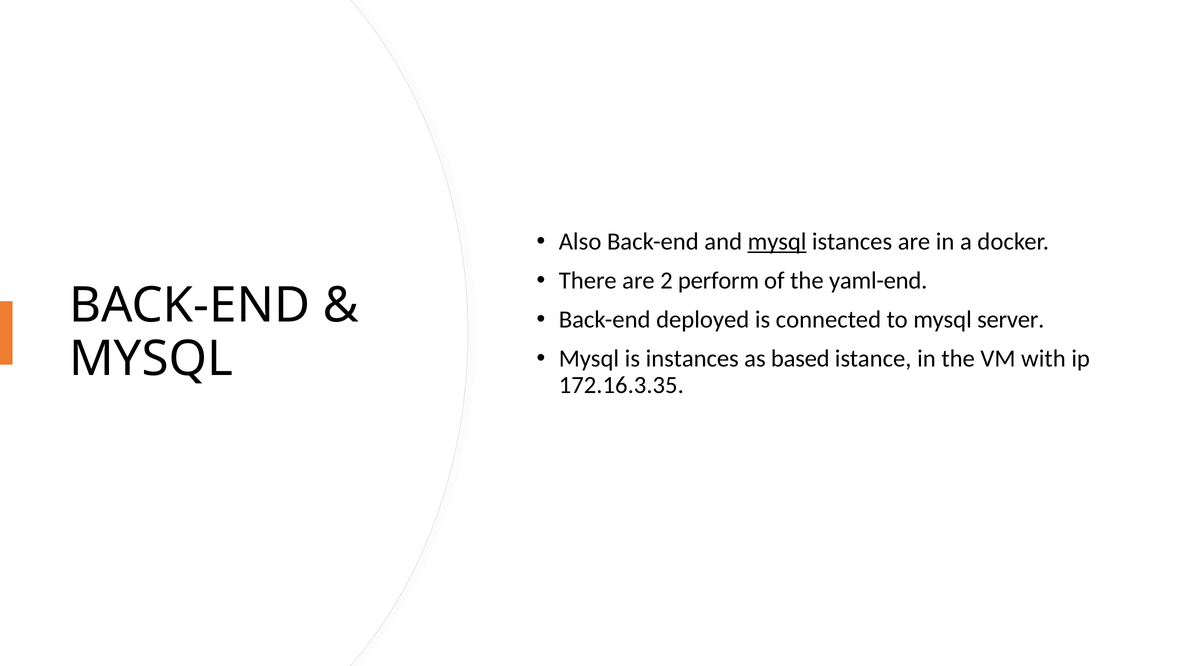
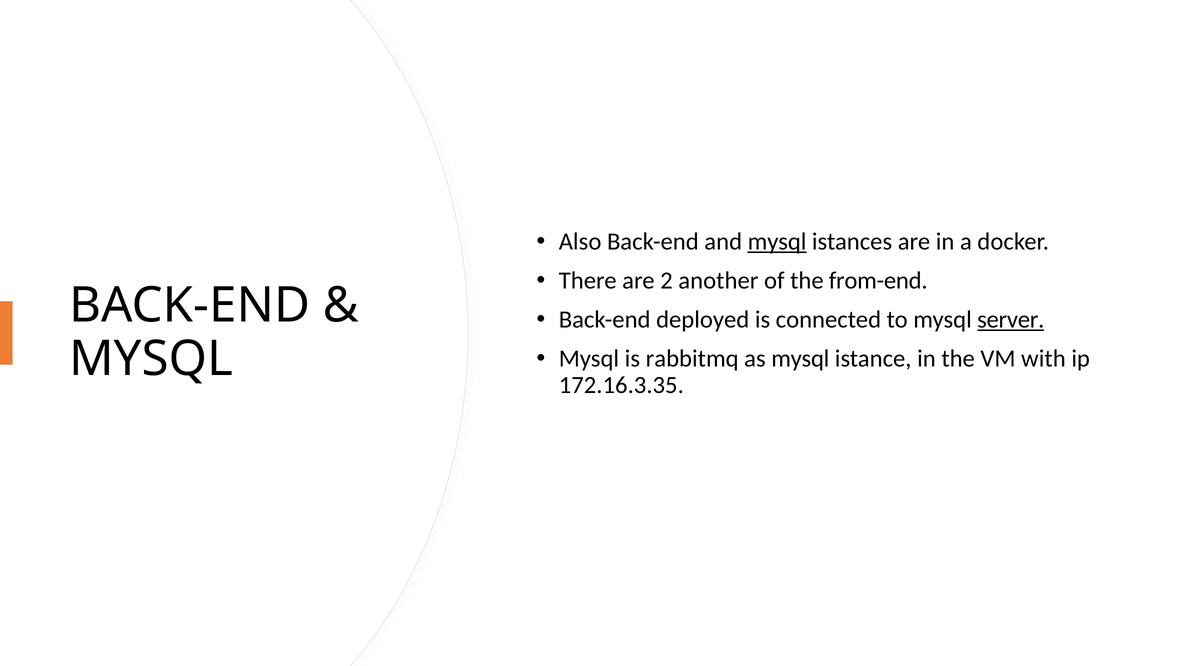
perform: perform -> another
yaml-end: yaml-end -> from-end
server underline: none -> present
instances: instances -> rabbitmq
as based: based -> mysql
